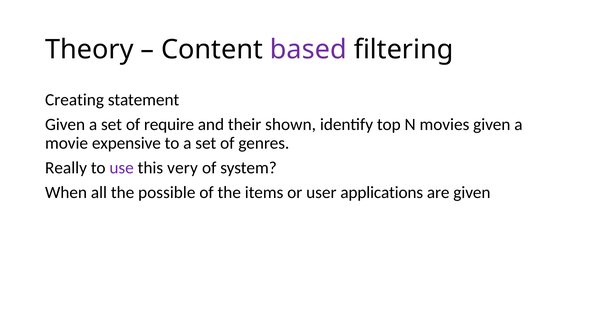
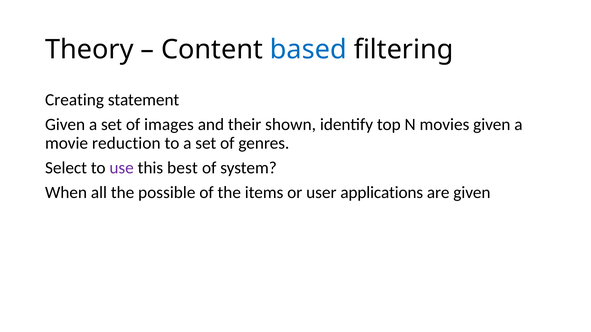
based colour: purple -> blue
require: require -> images
expensive: expensive -> reduction
Really: Really -> Select
very: very -> best
